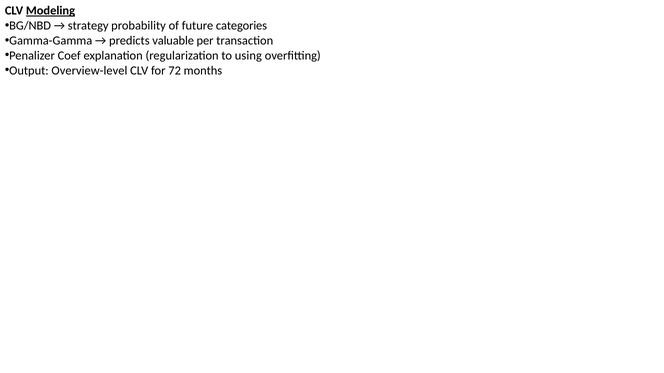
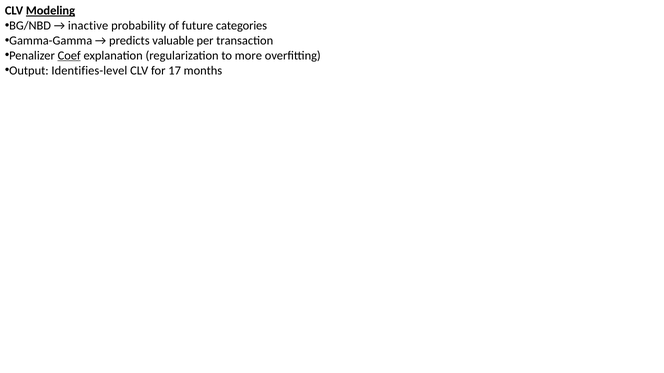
strategy: strategy -> inactive
Coef underline: none -> present
using: using -> more
Overview-level: Overview-level -> Identifies-level
72: 72 -> 17
